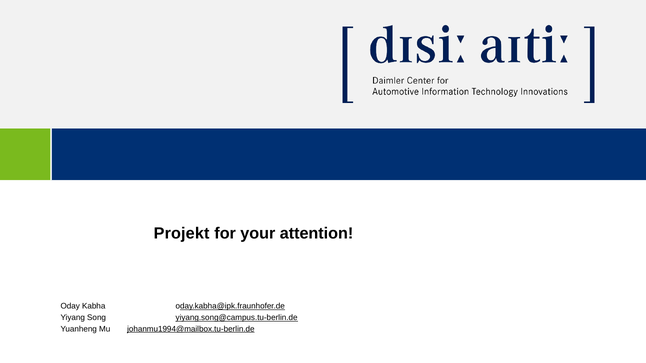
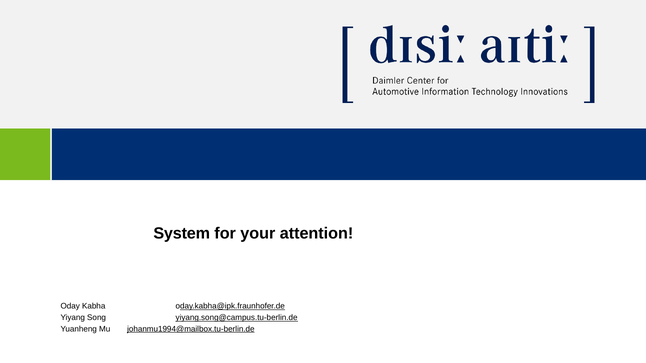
Projekt: Projekt -> System
